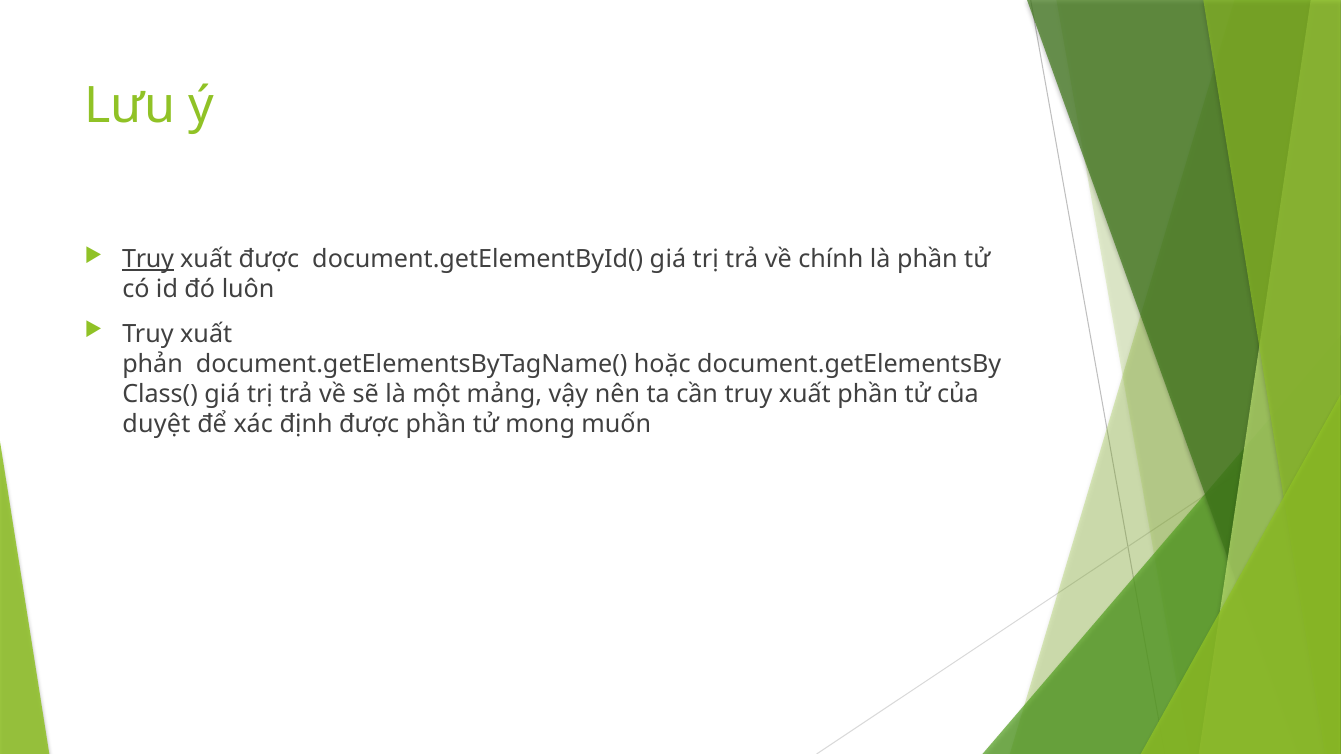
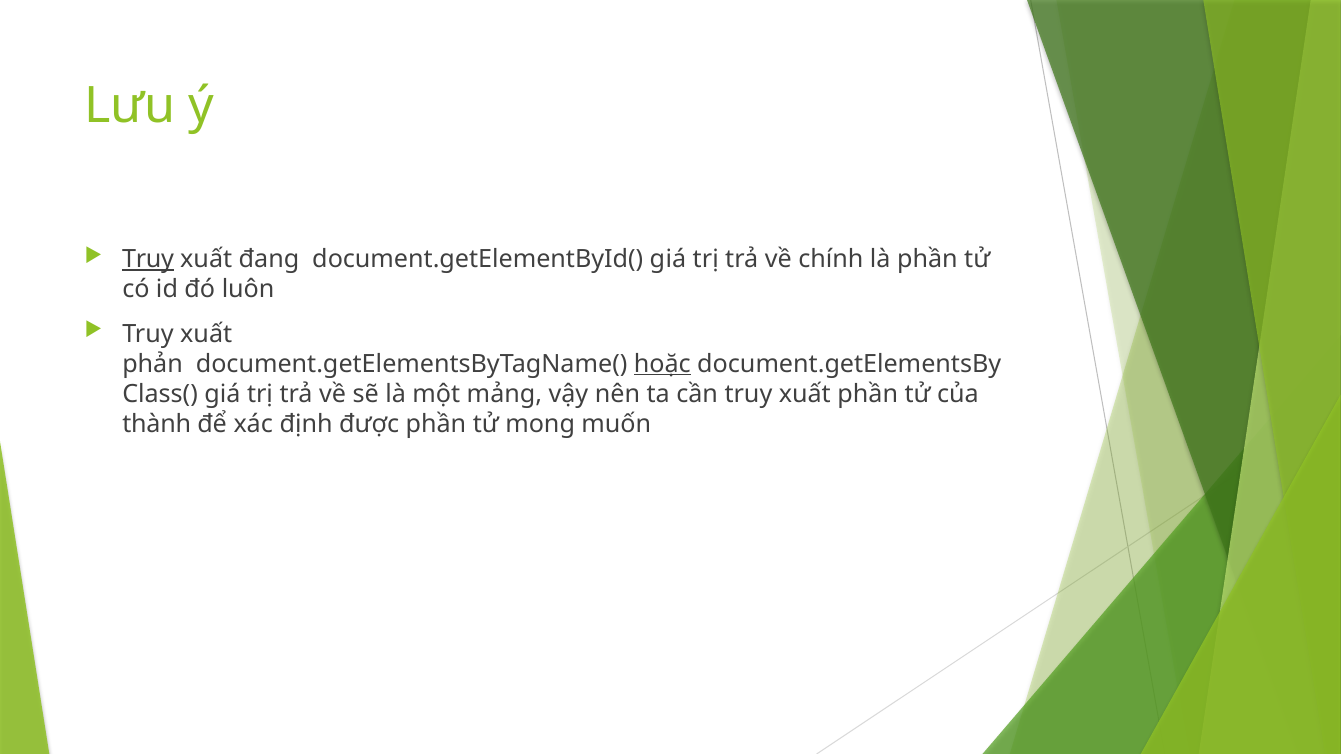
xuất được: được -> đang
hoặc underline: none -> present
duyệt: duyệt -> thành
